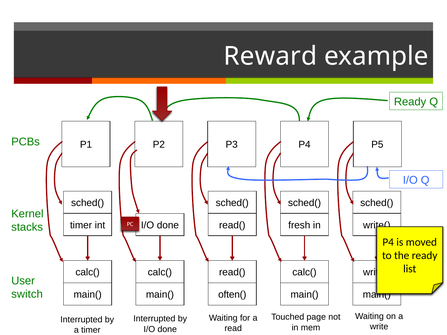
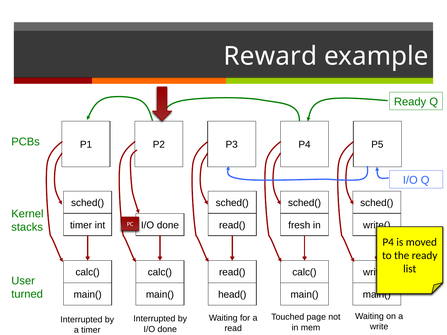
switch: switch -> turned
often(: often( -> head(
